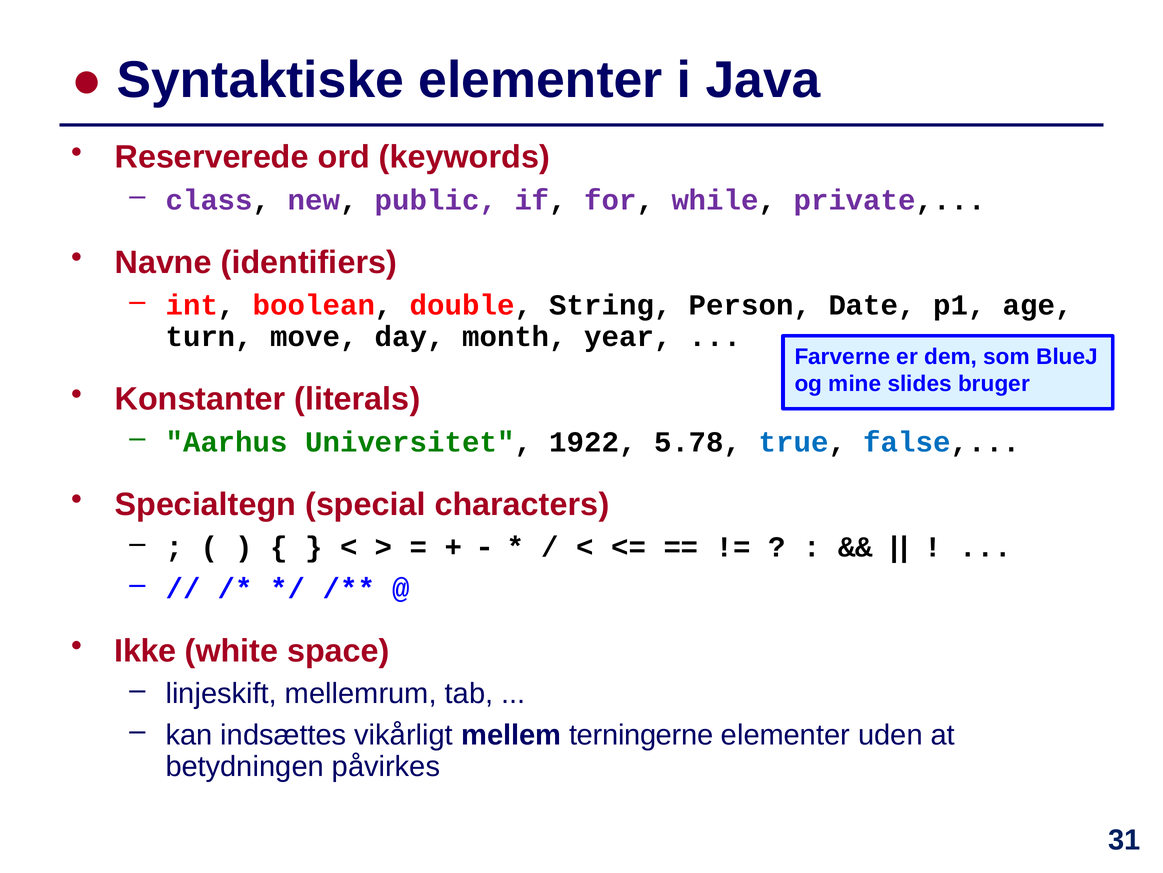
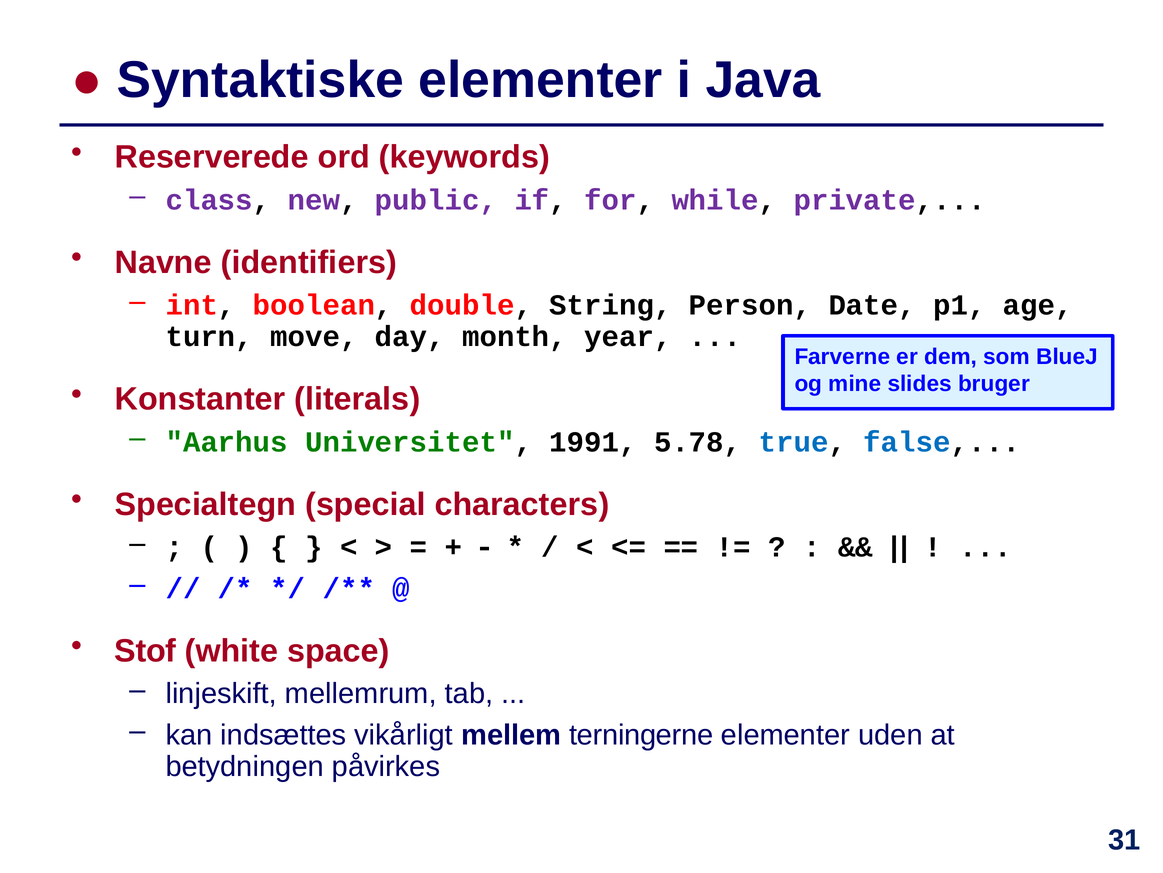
1922: 1922 -> 1991
Ikke: Ikke -> Stof
